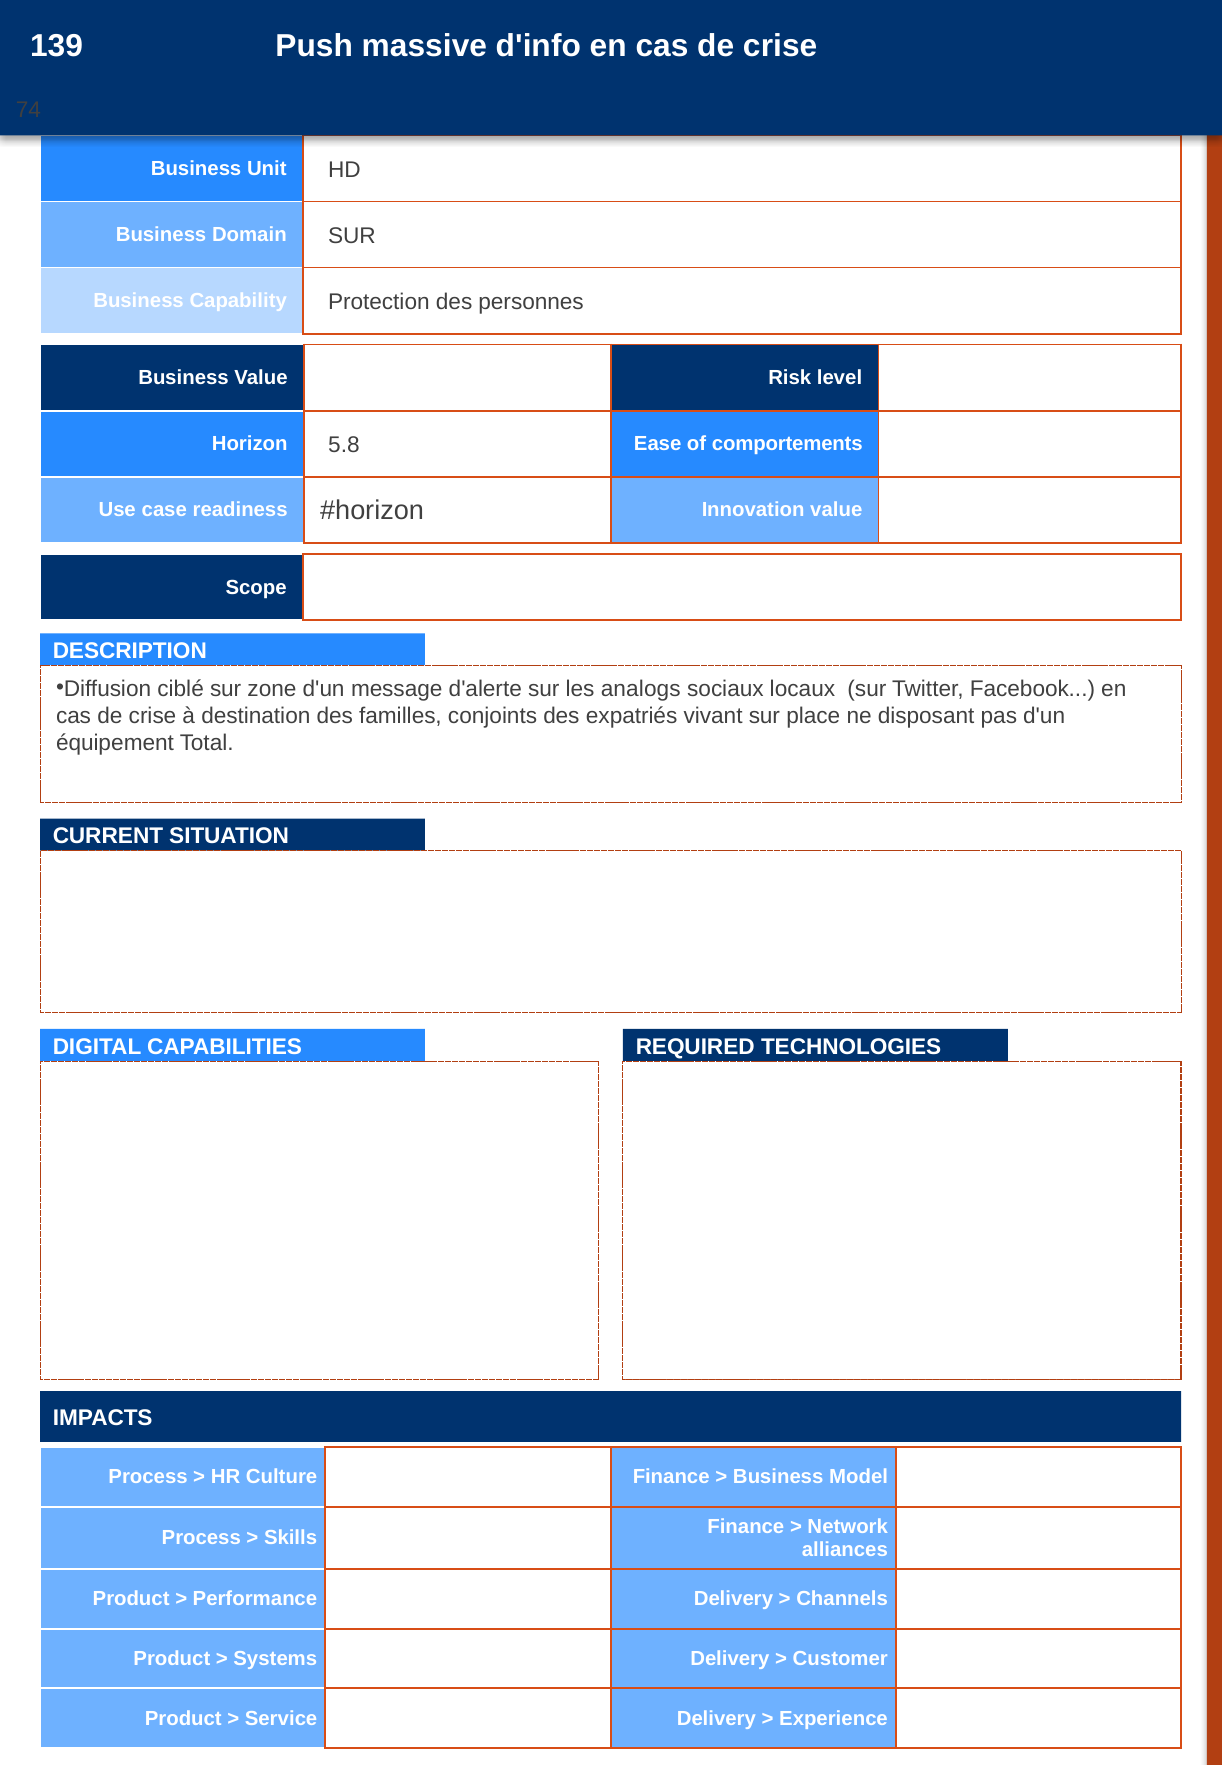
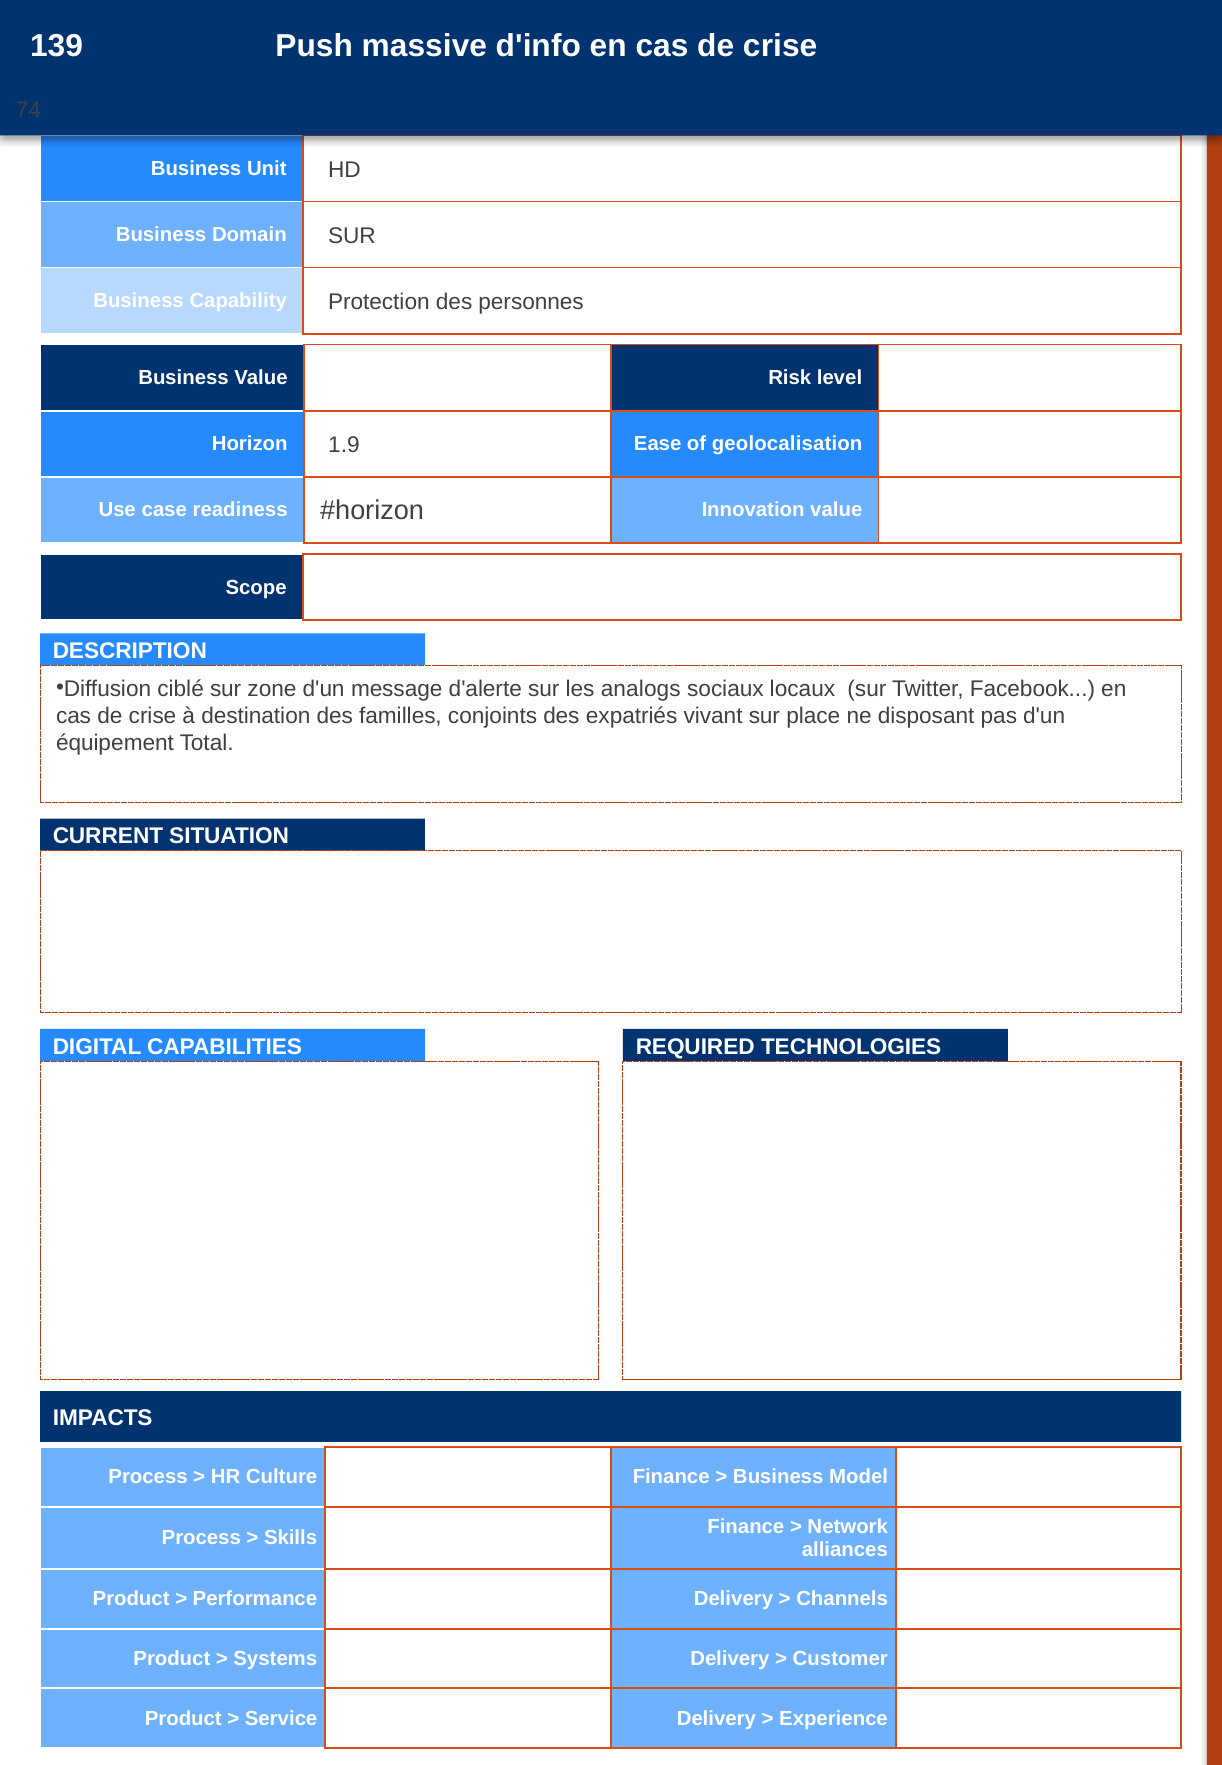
comportements: comportements -> geolocalisation
5.8: 5.8 -> 1.9
